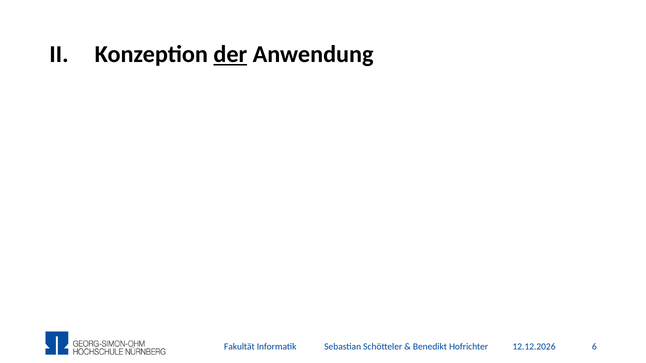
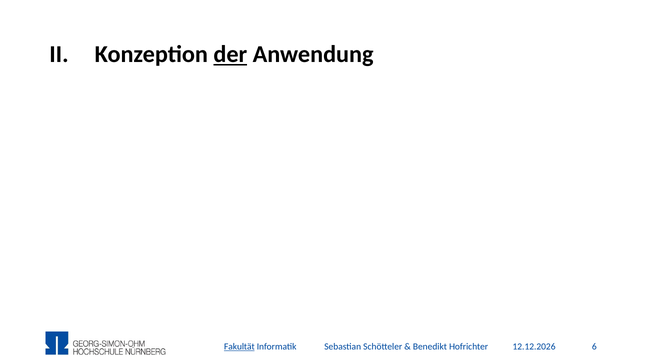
Fakultät underline: none -> present
